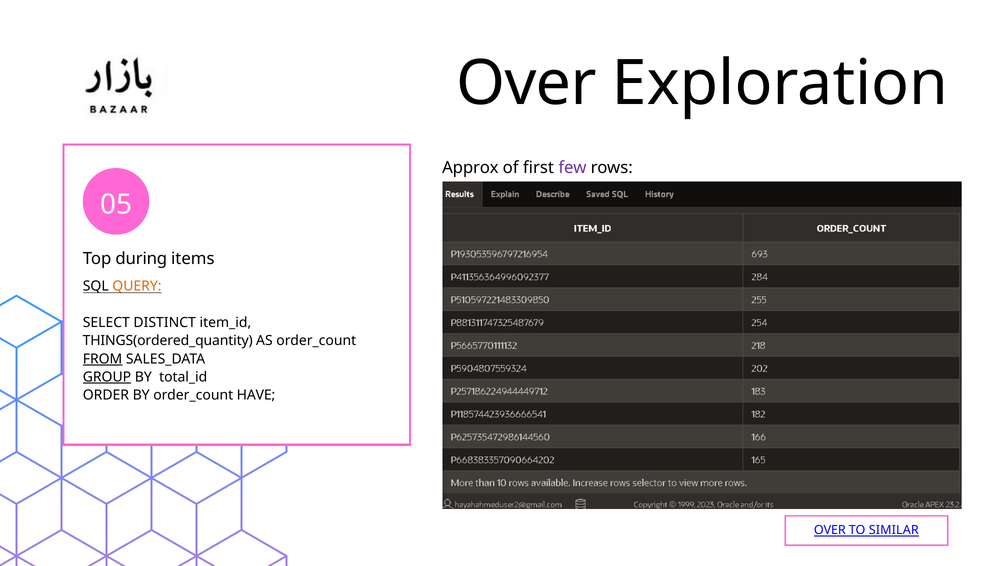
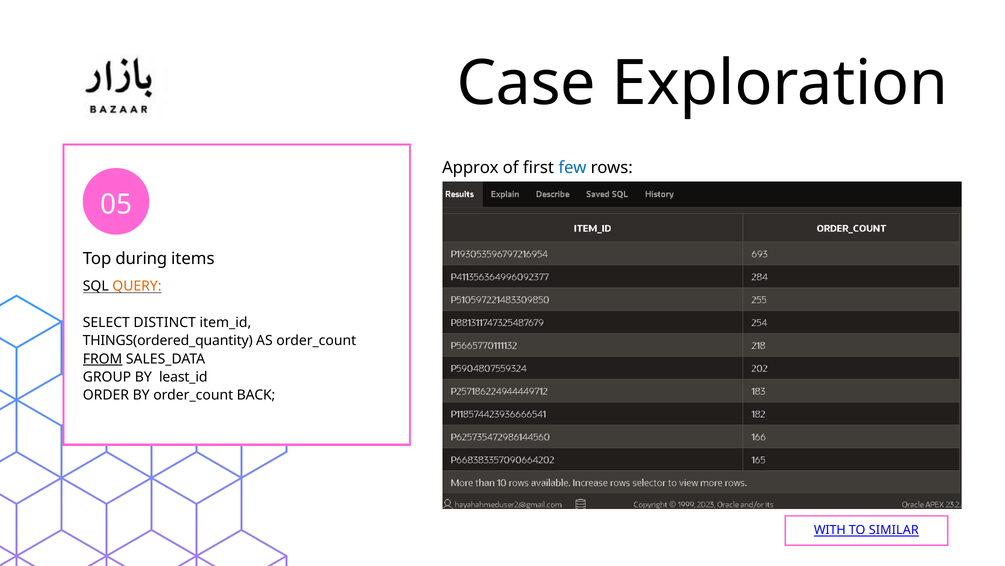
Over at (526, 83): Over -> Case
few colour: purple -> blue
GROUP underline: present -> none
total_id: total_id -> least_id
HAVE: HAVE -> BACK
OVER at (830, 530): OVER -> WITH
